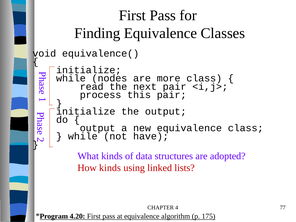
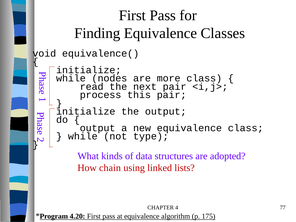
have: have -> type
How kinds: kinds -> chain
